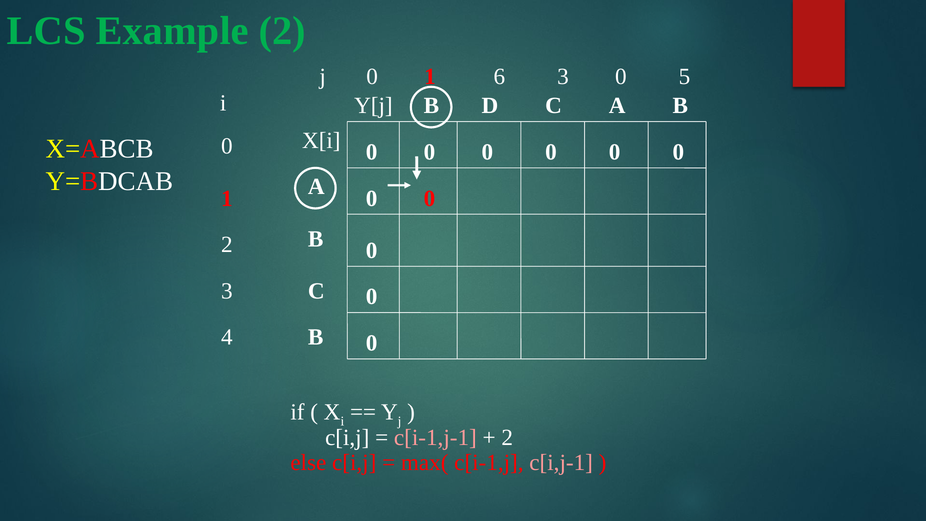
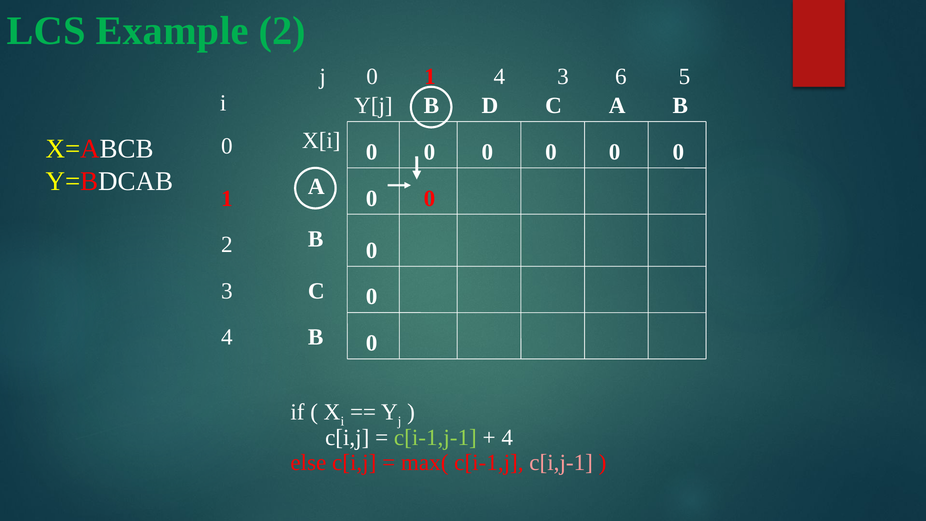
1 6: 6 -> 4
3 0: 0 -> 6
c[i-1,j-1 colour: pink -> light green
2 at (507, 438): 2 -> 4
